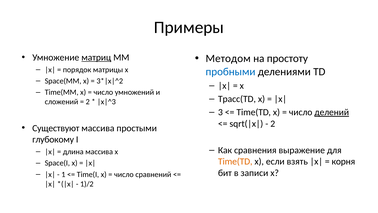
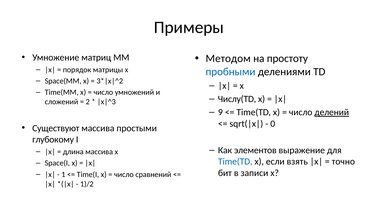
матриц underline: present -> none
Трасс(TD: Трасс(TD -> Числу(TD
3: 3 -> 9
2 at (273, 123): 2 -> 0
сравнения: сравнения -> элементов
Time(TD at (235, 161) colour: orange -> blue
корня: корня -> точно
